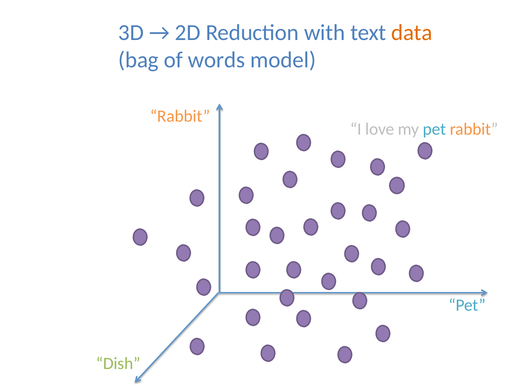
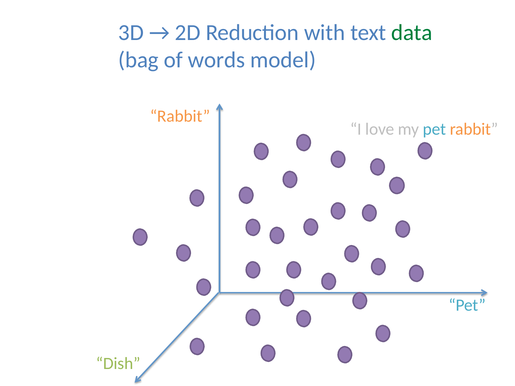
data colour: orange -> green
